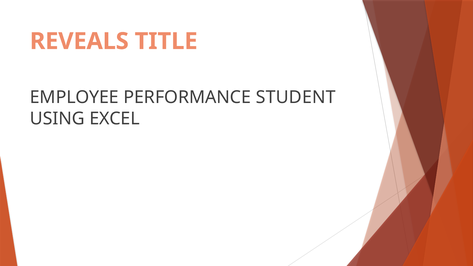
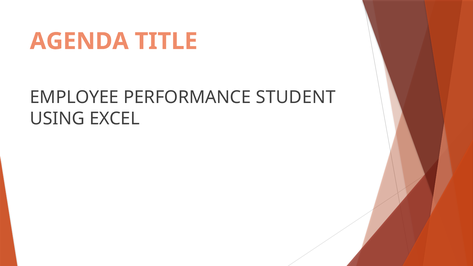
REVEALS: REVEALS -> AGENDA
